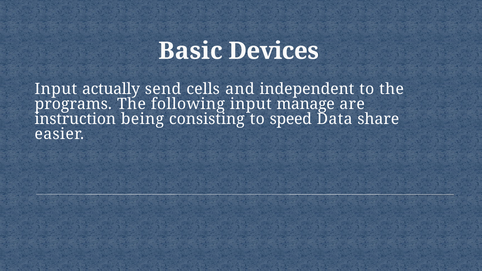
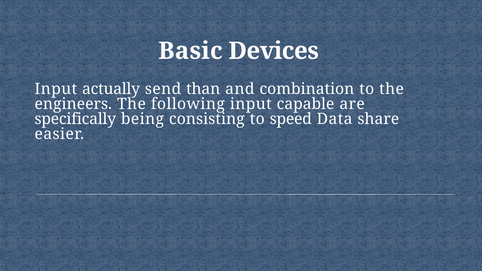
cells: cells -> than
independent: independent -> combination
programs: programs -> engineers
manage: manage -> capable
instruction: instruction -> specifically
